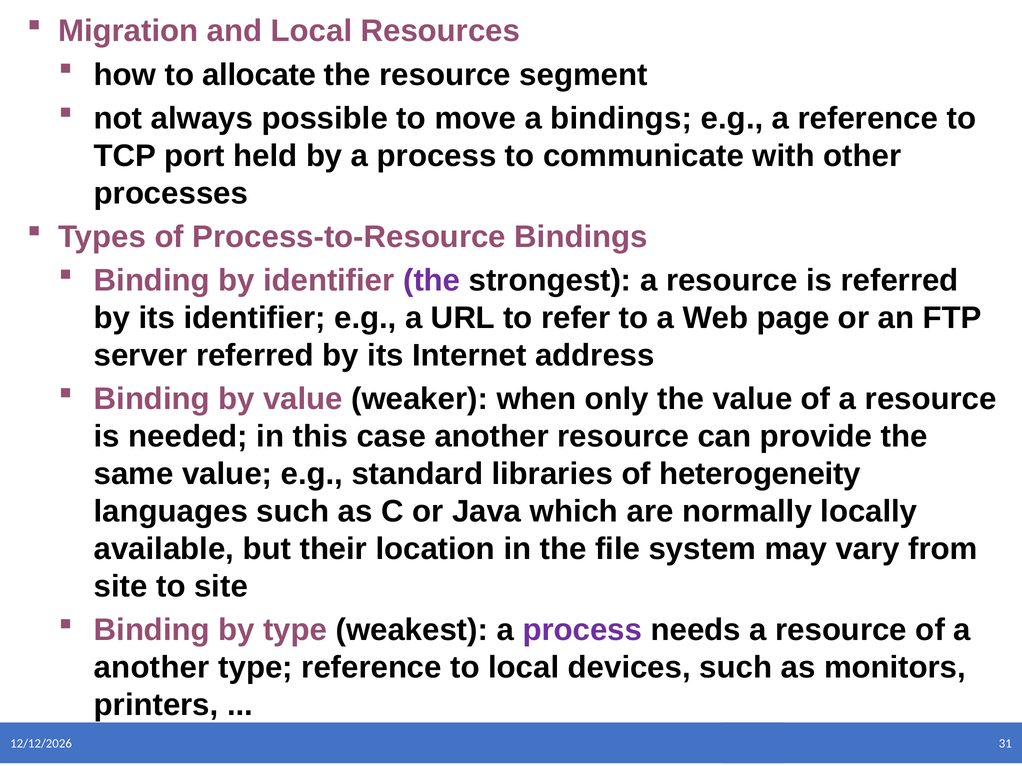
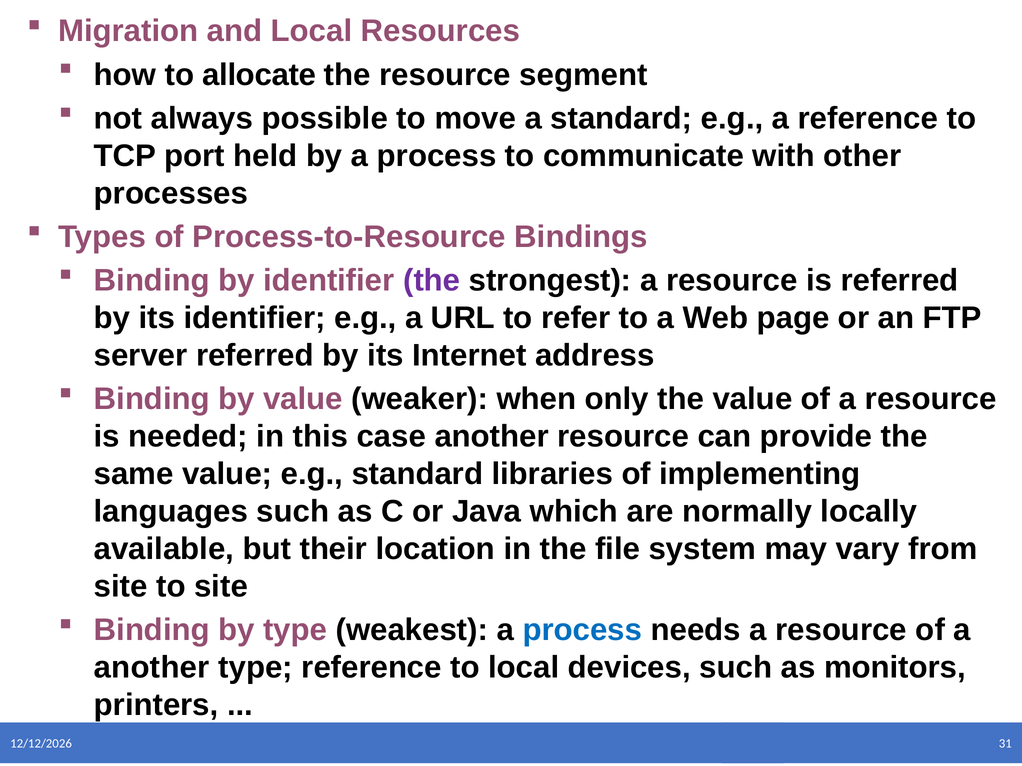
a bindings: bindings -> standard
heterogeneity: heterogeneity -> implementing
process at (582, 630) colour: purple -> blue
